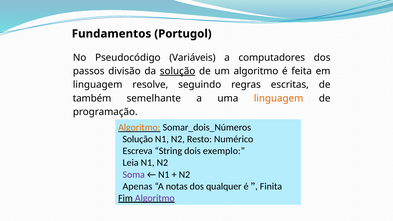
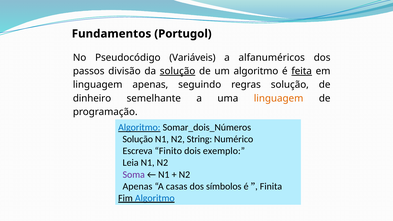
computadores: computadores -> alfanuméricos
feita underline: none -> present
linguagem resolve: resolve -> apenas
regras escritas: escritas -> solução
também: também -> dinheiro
Algoritmo at (139, 127) colour: orange -> blue
Resto: Resto -> String
String: String -> Finito
notas: notas -> casas
qualquer: qualquer -> símbolos
Algoritmo at (155, 198) colour: purple -> blue
